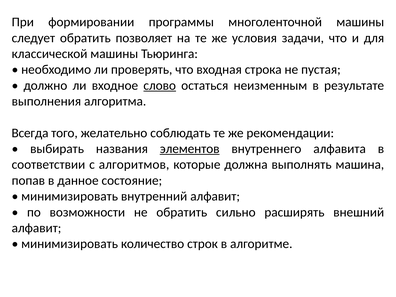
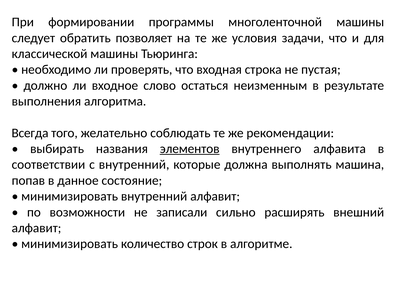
слово underline: present -> none
с алгоритмов: алгоритмов -> внутренний
не обратить: обратить -> записали
